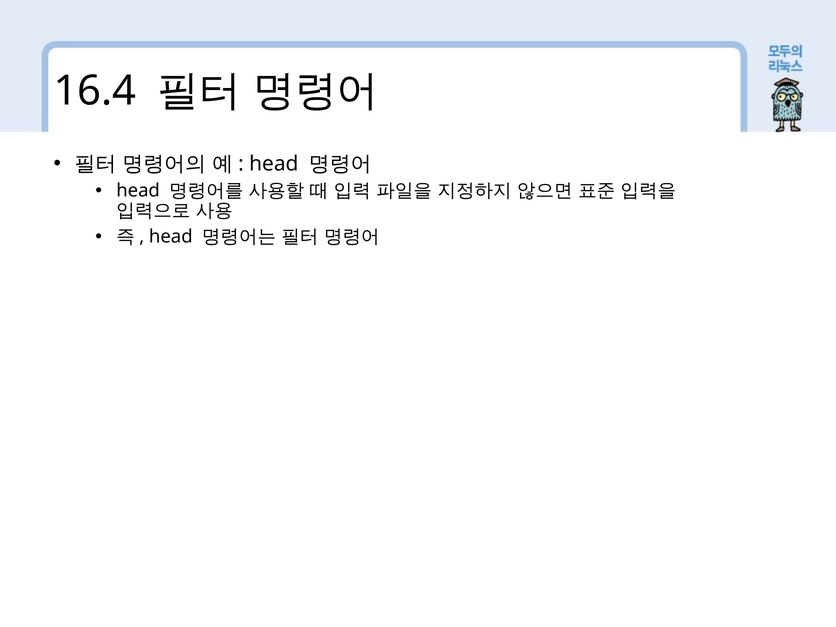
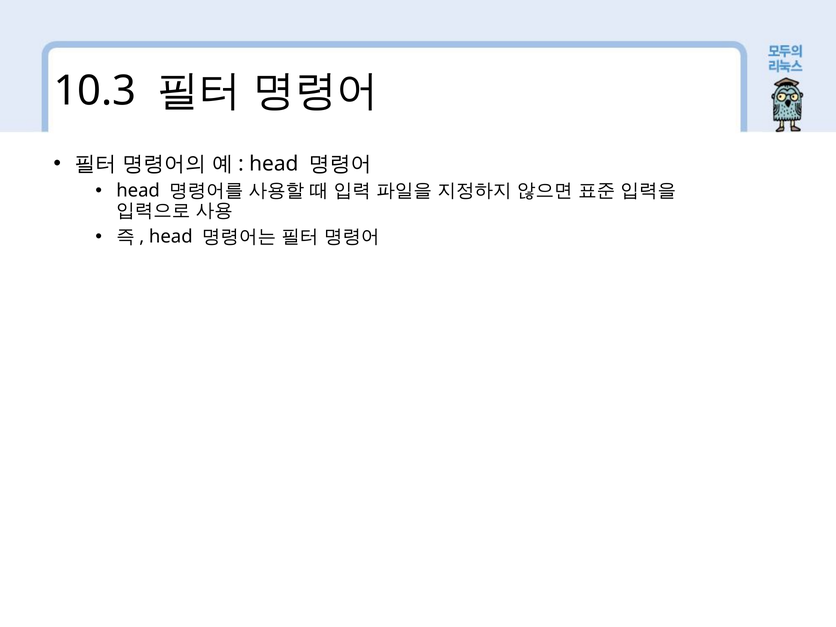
16.4: 16.4 -> 10.3
